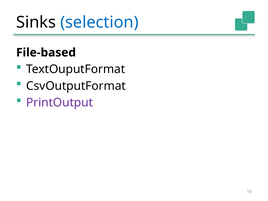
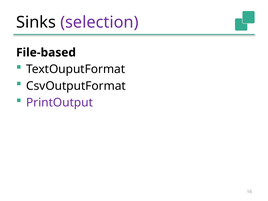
selection colour: blue -> purple
